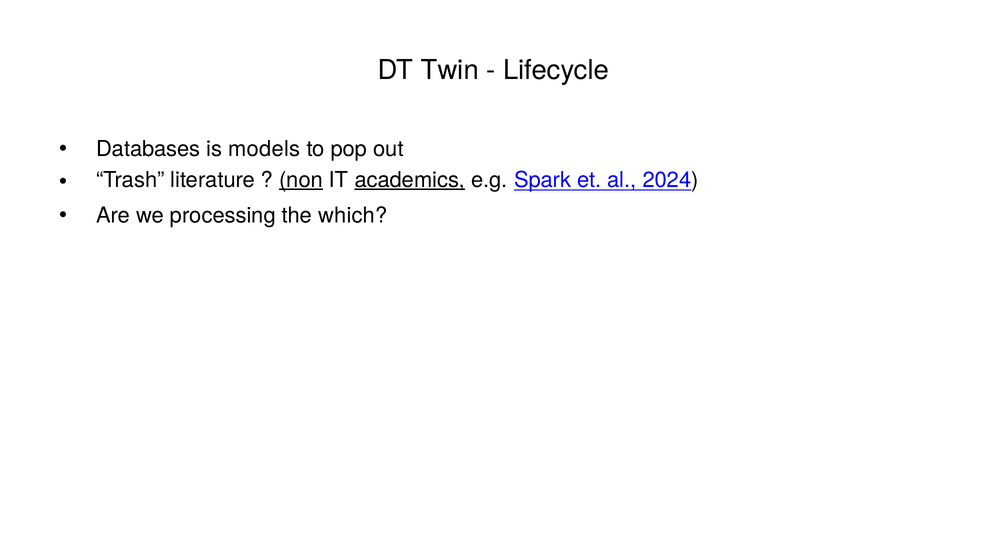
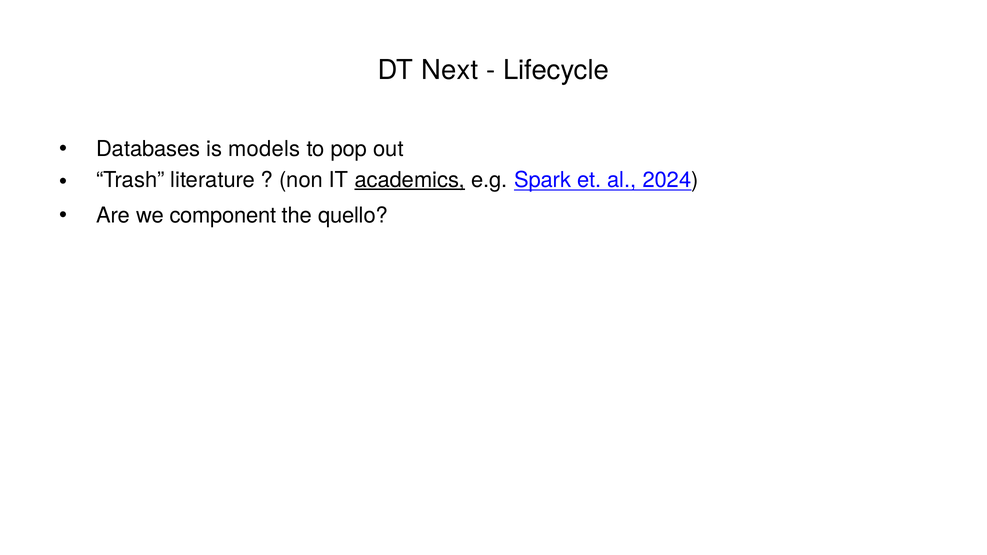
Twin: Twin -> Next
non underline: present -> none
processing: processing -> component
which: which -> quello
